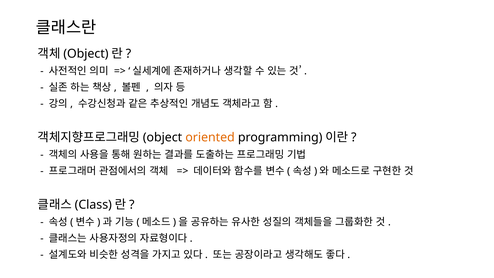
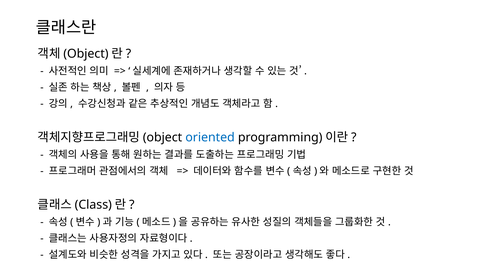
oriented colour: orange -> blue
